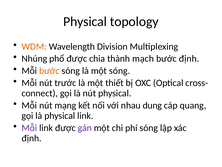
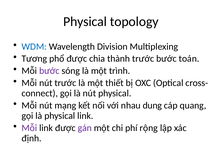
WDM colour: orange -> blue
Nhúng: Nhúng -> Tương
thành mạch: mạch -> trước
bước định: định -> toán
bước at (49, 71) colour: orange -> purple
một sóng: sóng -> trình
phí sóng: sóng -> rộng
